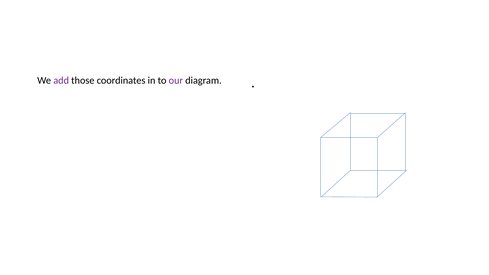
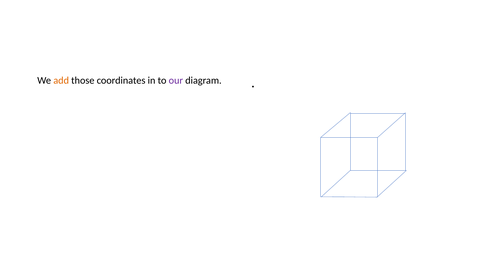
add colour: purple -> orange
